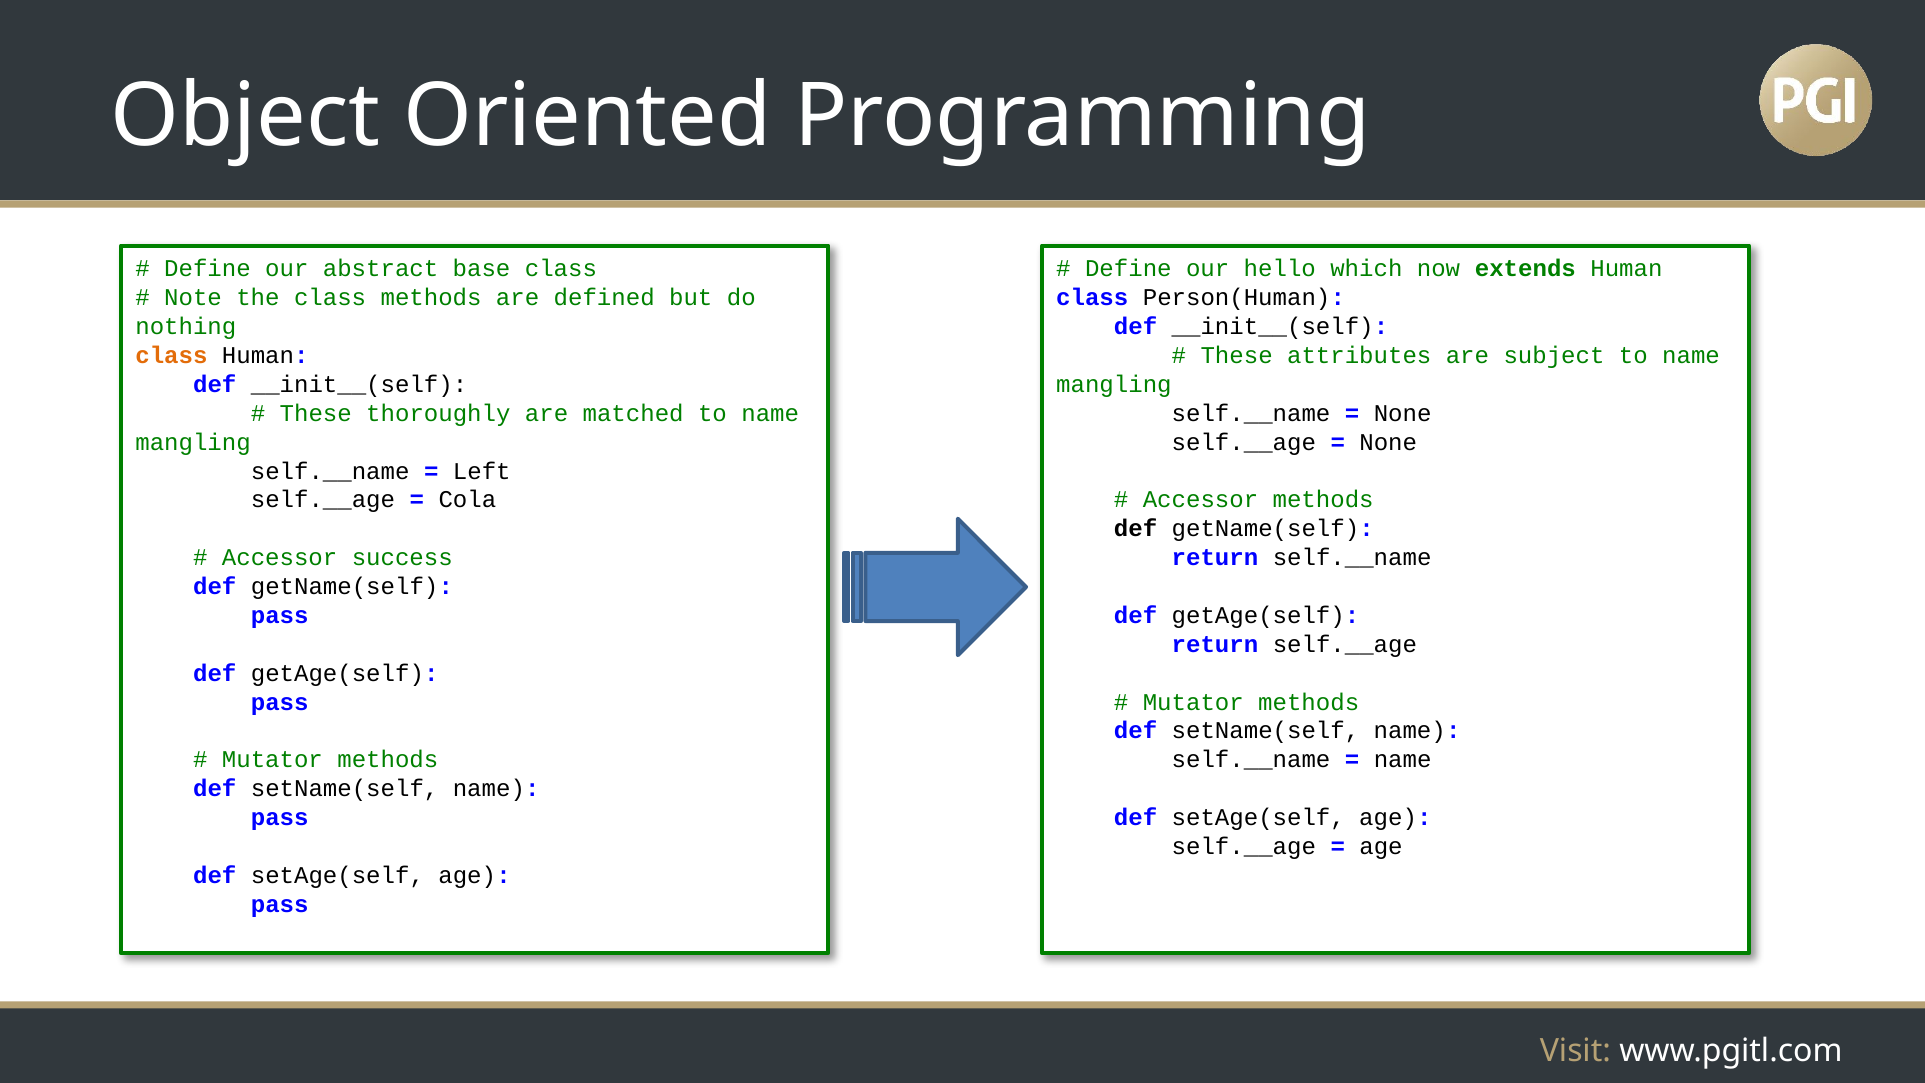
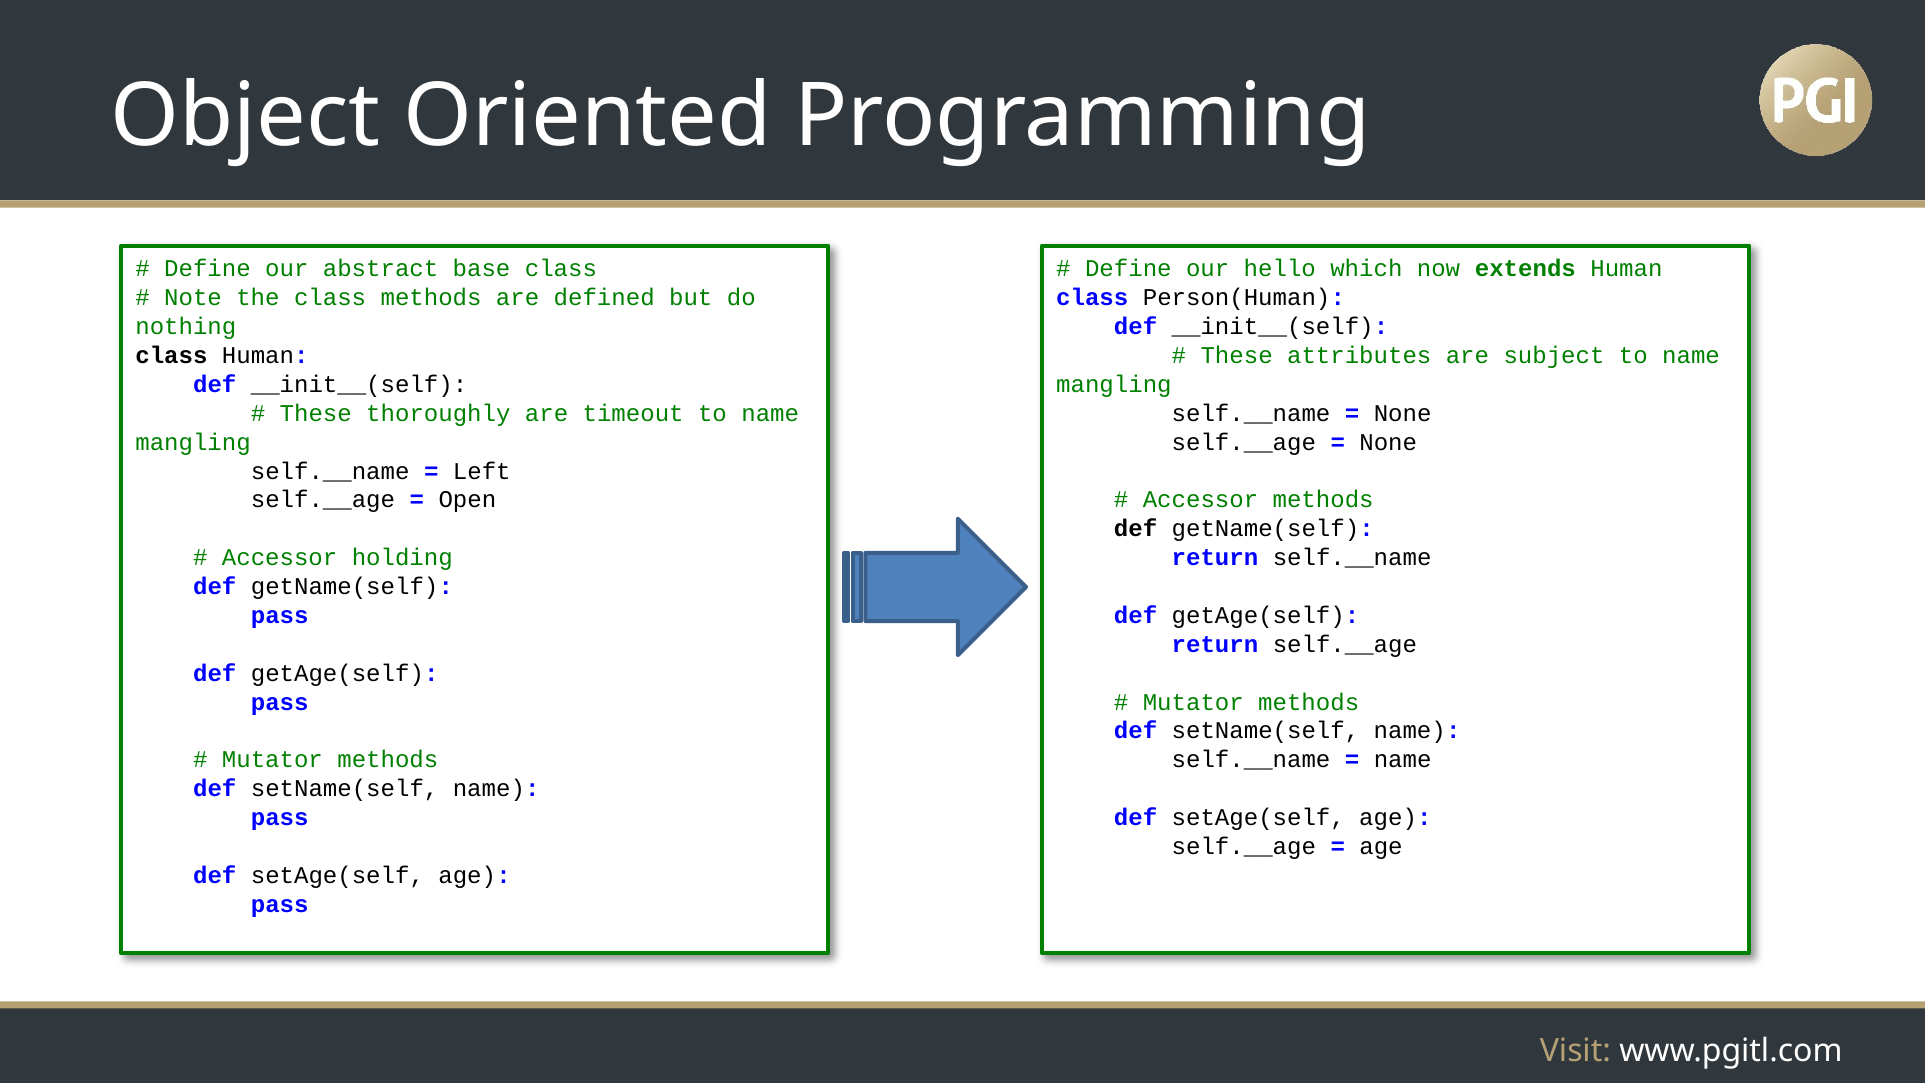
class at (171, 356) colour: orange -> black
matched: matched -> timeout
Cola: Cola -> Open
success: success -> holding
